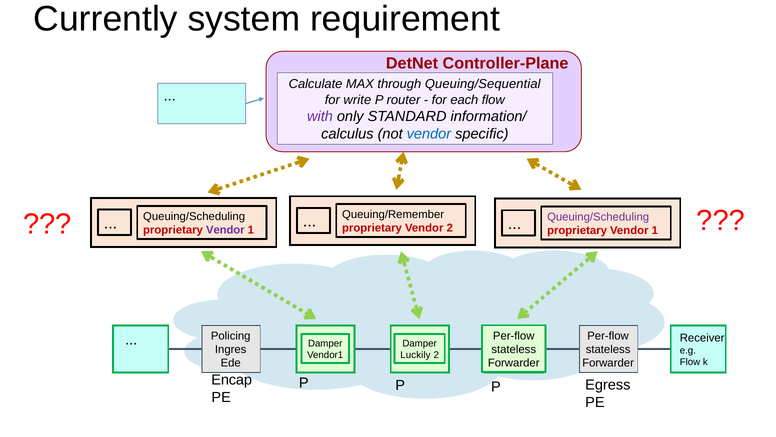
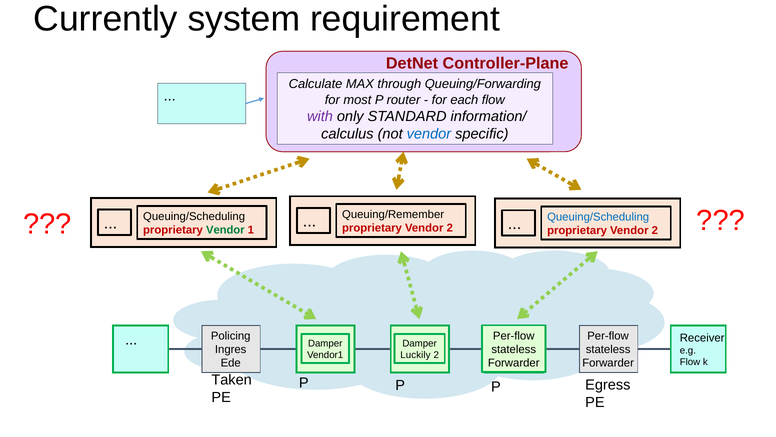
Queuing/Sequential: Queuing/Sequential -> Queuing/Forwarding
write: write -> most
Queuing/Scheduling at (598, 217) colour: purple -> blue
Vendor at (225, 230) colour: purple -> green
1 at (655, 230): 1 -> 2
Encap: Encap -> Taken
